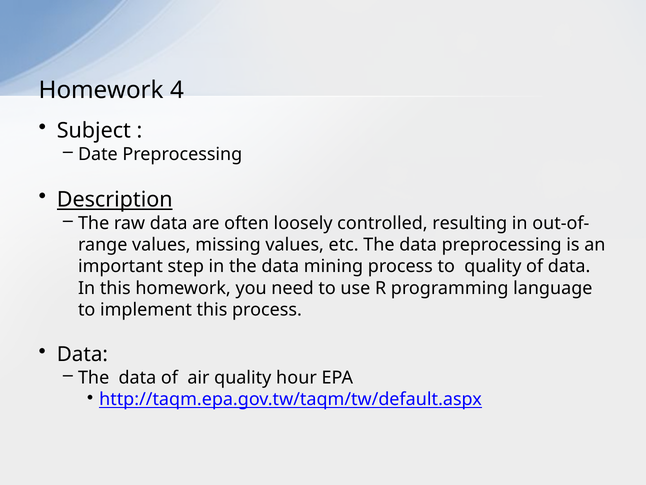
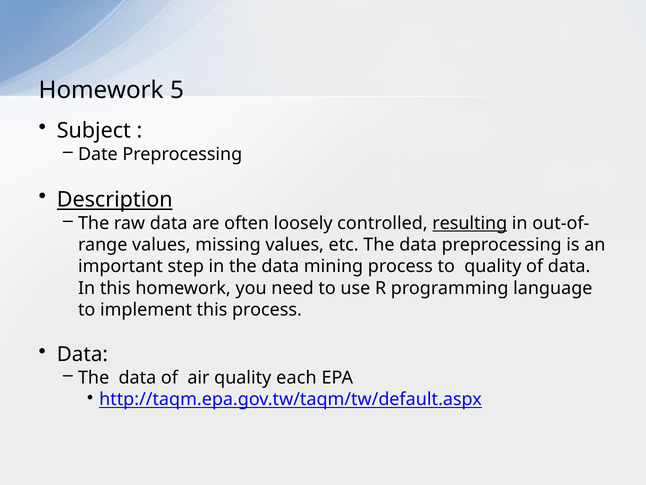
4: 4 -> 5
resulting underline: none -> present
hour: hour -> each
